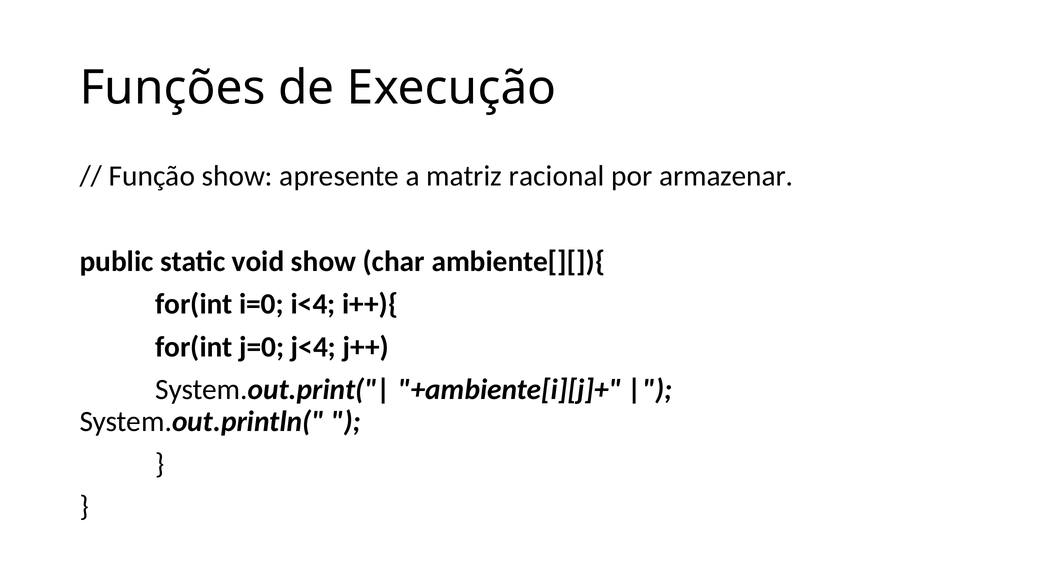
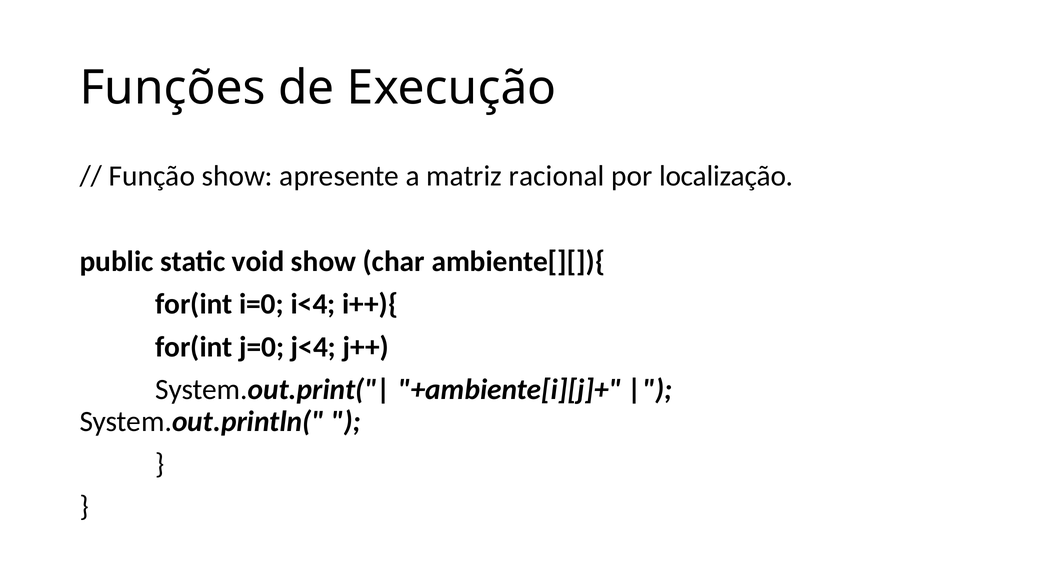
armazenar: armazenar -> localização
